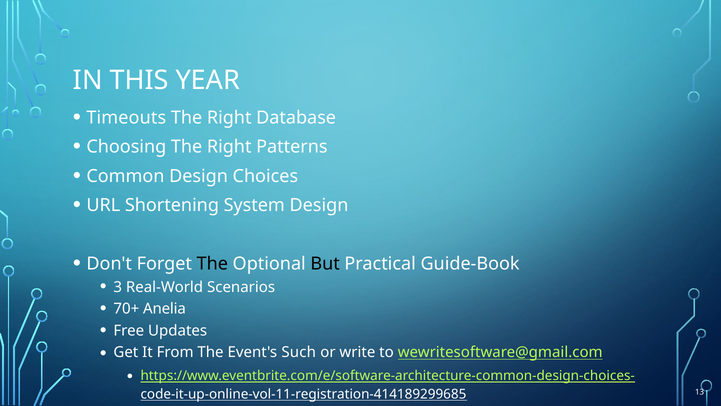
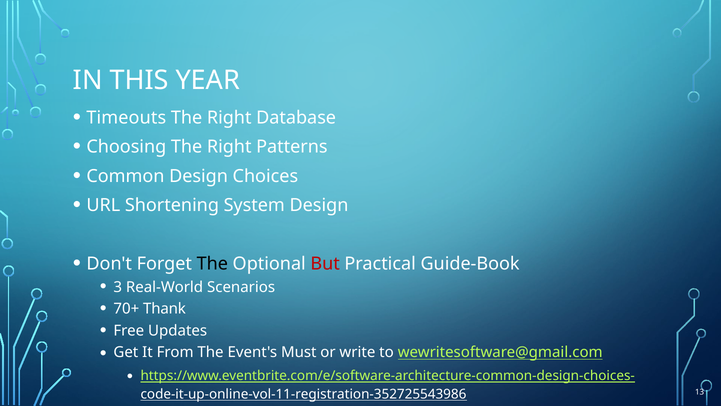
But colour: black -> red
Anelia: Anelia -> Thank
Such: Such -> Must
code-it-up-online-vol-11-registration-414189299685: code-it-up-online-vol-11-registration-414189299685 -> code-it-up-online-vol-11-registration-352725543986
